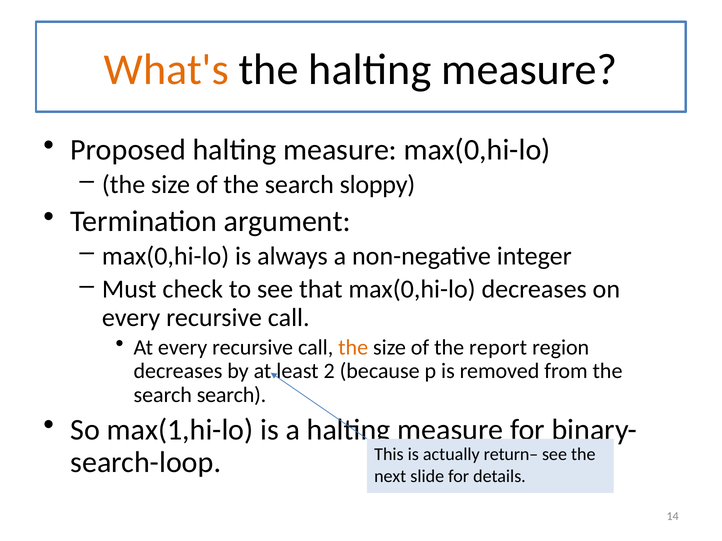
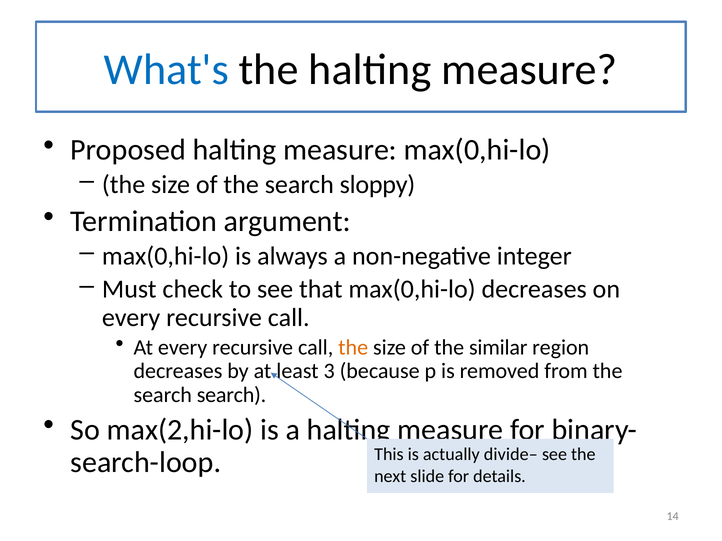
What's colour: orange -> blue
report: report -> similar
2: 2 -> 3
max(1,hi-lo: max(1,hi-lo -> max(2,hi-lo
return–: return– -> divide–
